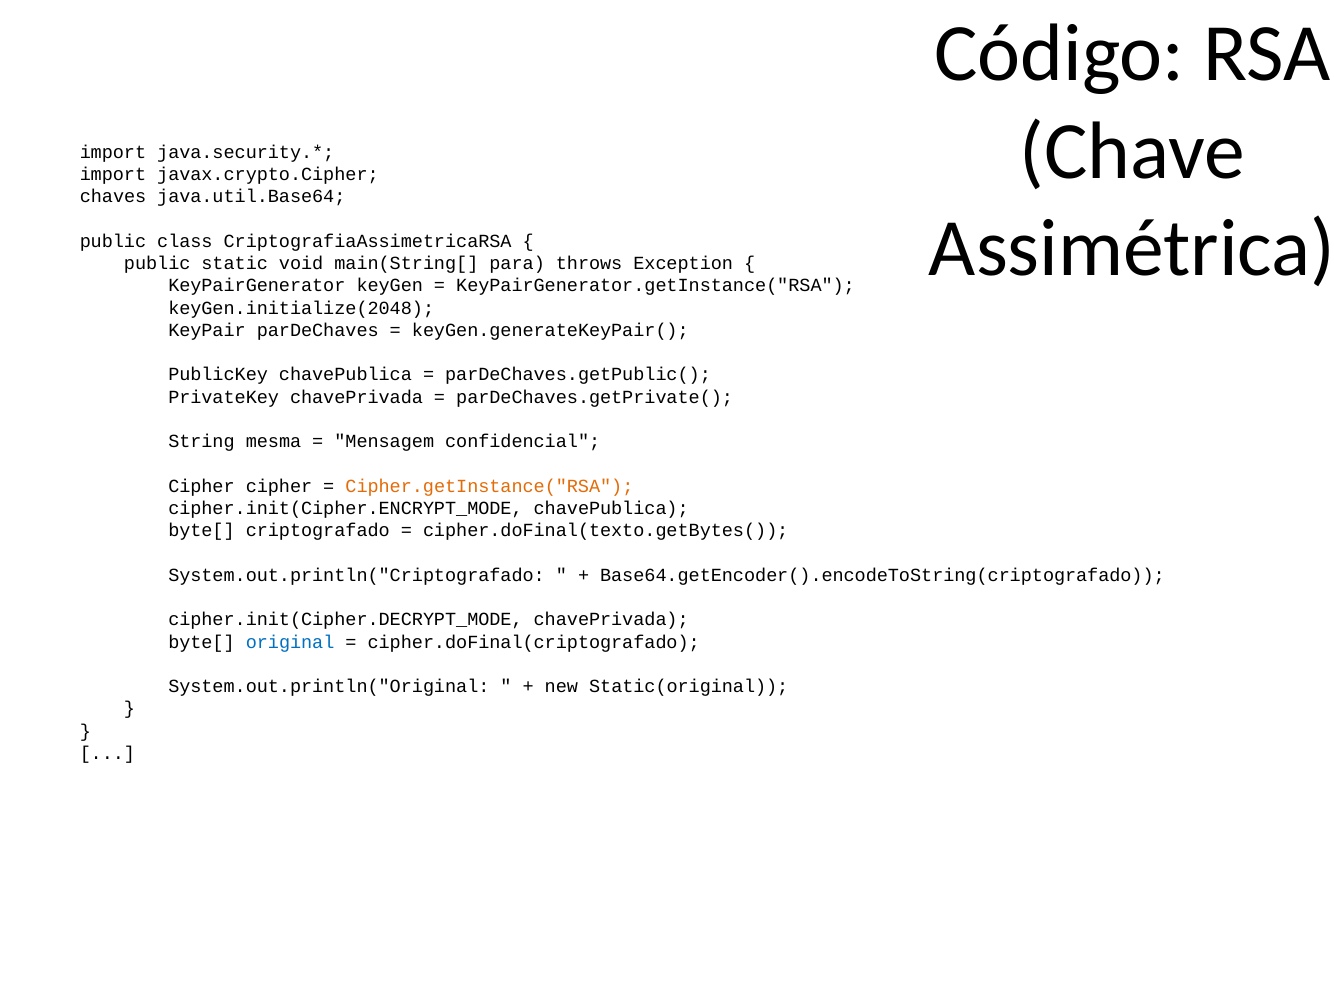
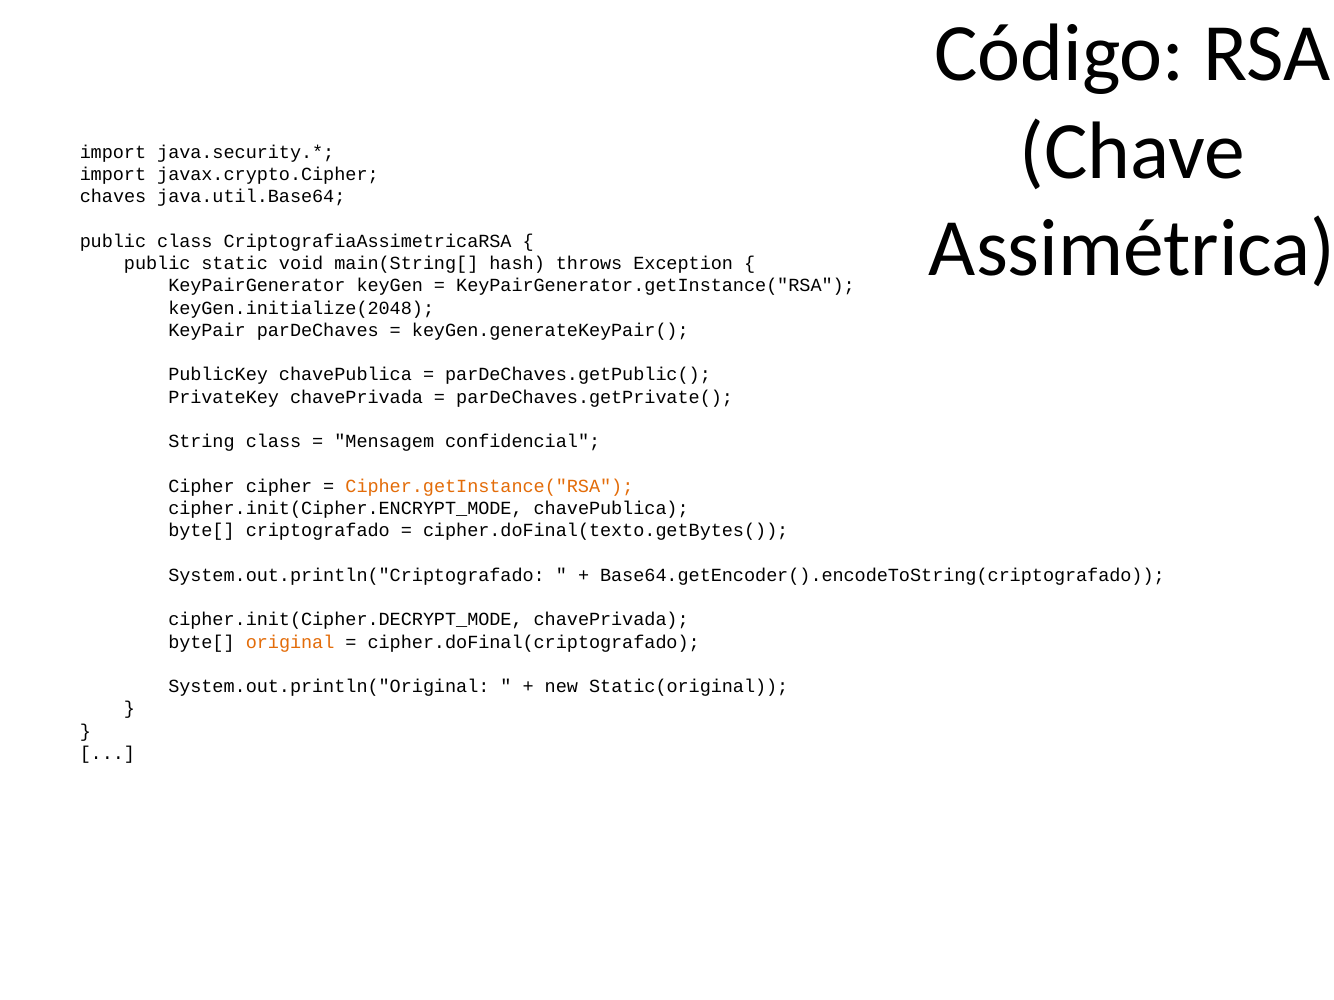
para: para -> hash
String mesma: mesma -> class
original colour: blue -> orange
